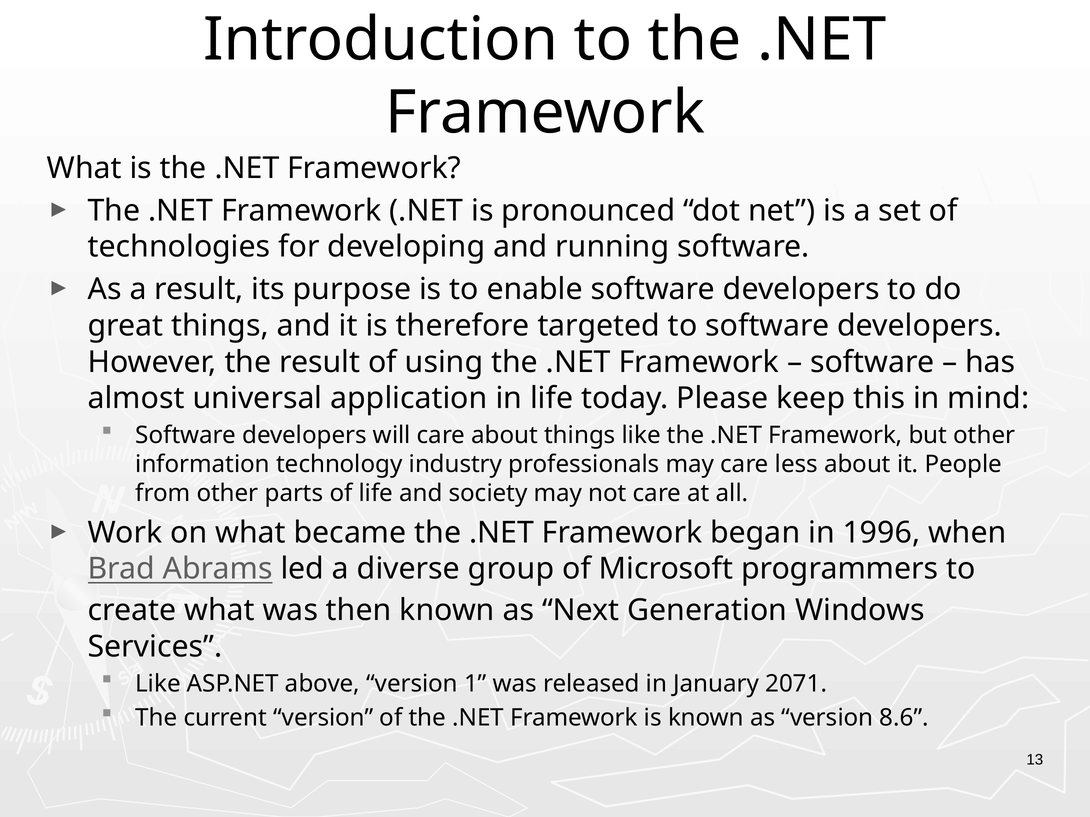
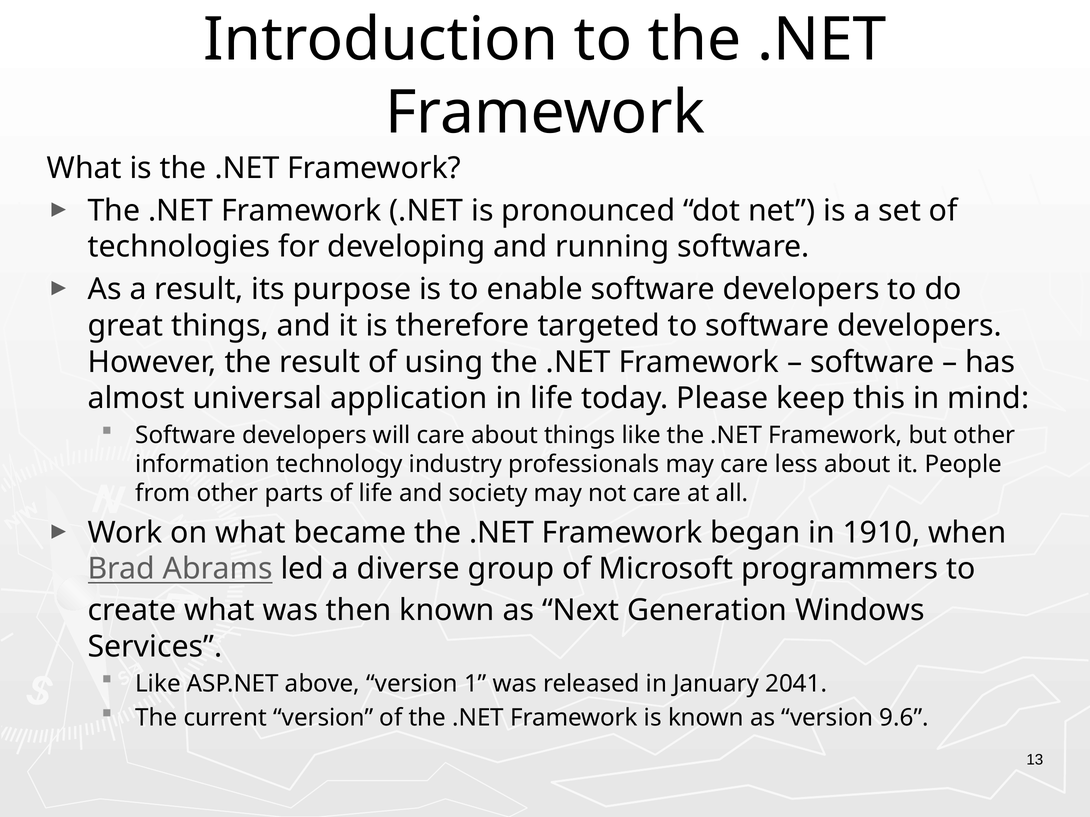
1996: 1996 -> 1910
2071: 2071 -> 2041
8.6: 8.6 -> 9.6
